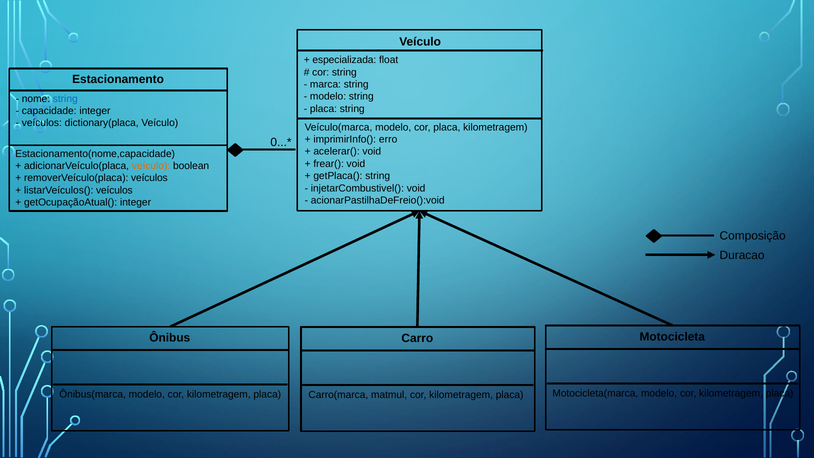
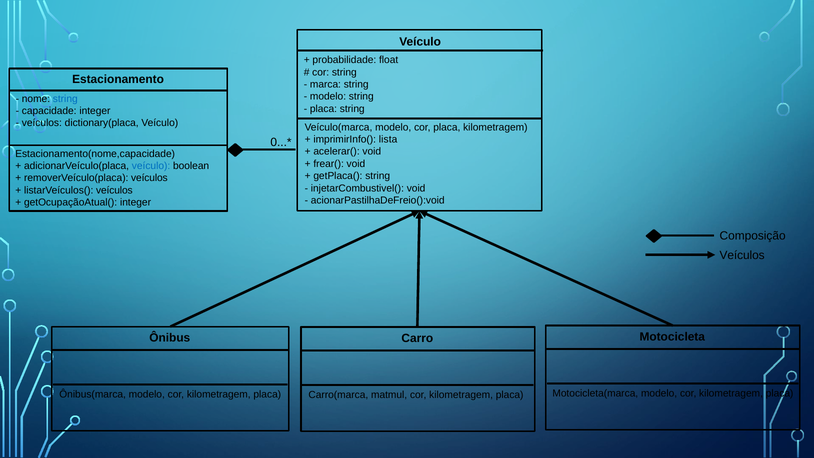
especializada: especializada -> probabilidade
erro: erro -> lista
veículo at (151, 166) colour: orange -> blue
Duracao at (742, 255): Duracao -> Veículos
